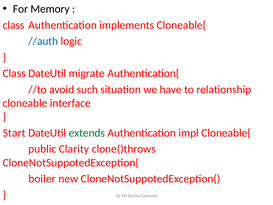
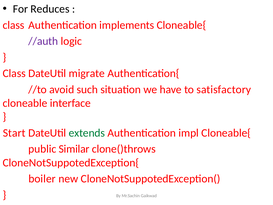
Memory: Memory -> Reduces
//auth colour: blue -> purple
relationship: relationship -> satisfactory
Clarity: Clarity -> Similar
